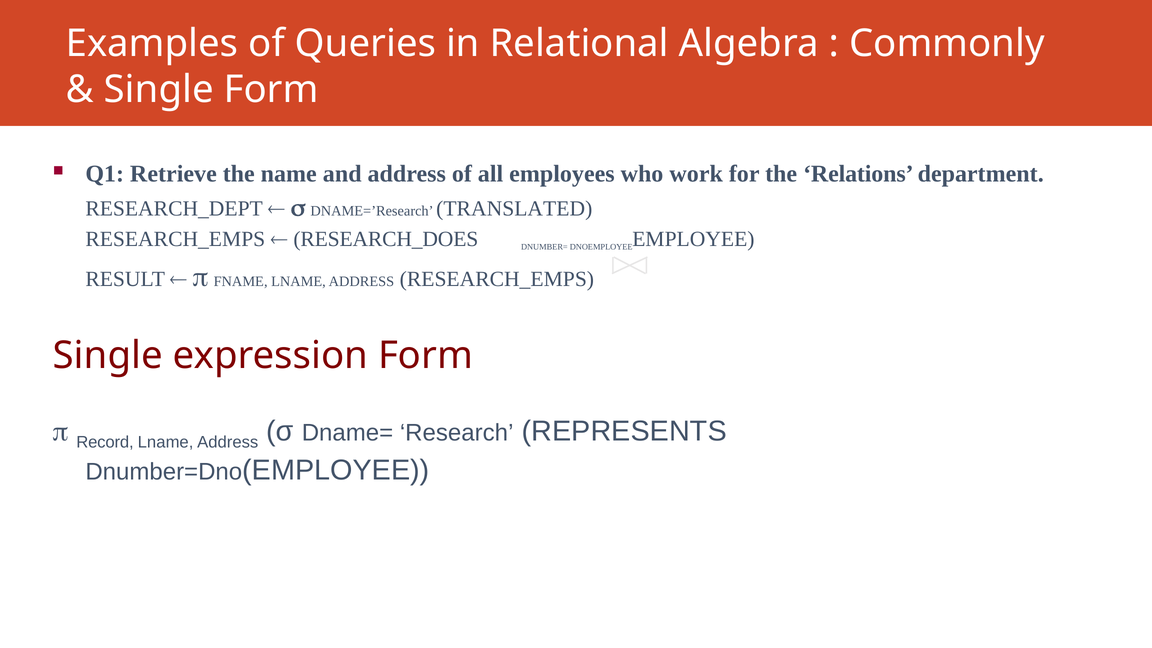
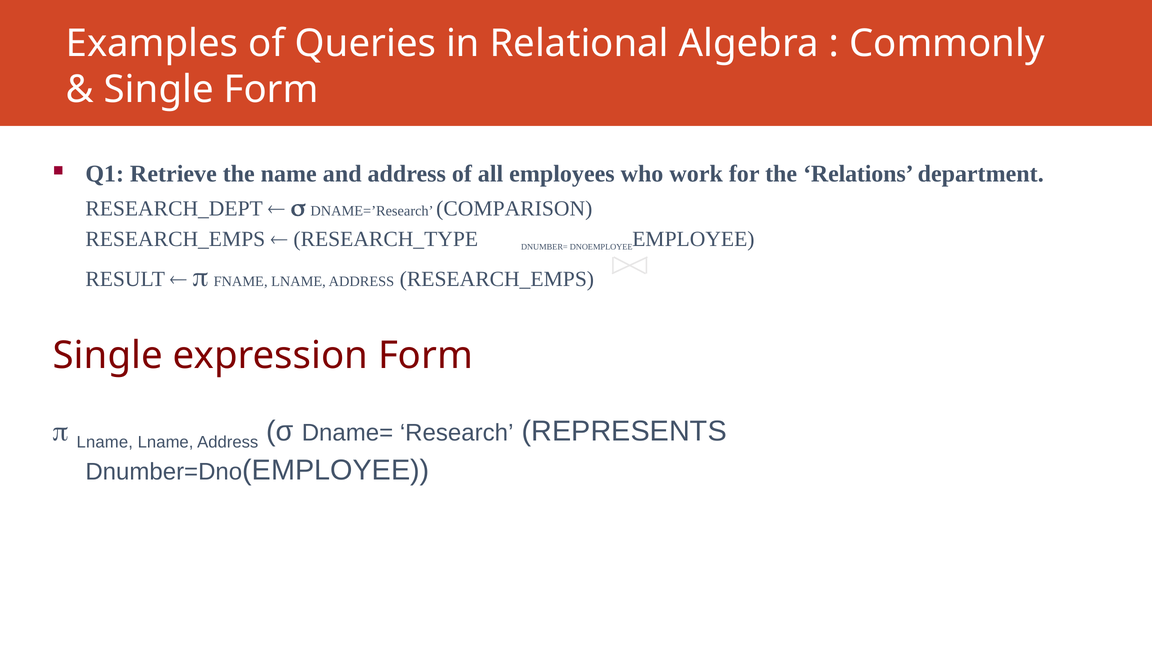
TRANSLATED: TRANSLATED -> COMPARISON
RESEARCH_DOES: RESEARCH_DOES -> RESEARCH_TYPE
Record at (105, 442): Record -> Lname
